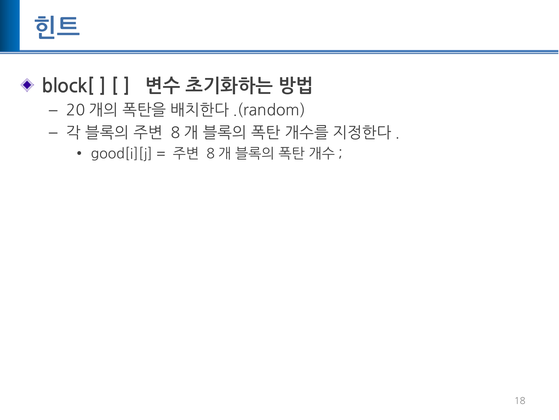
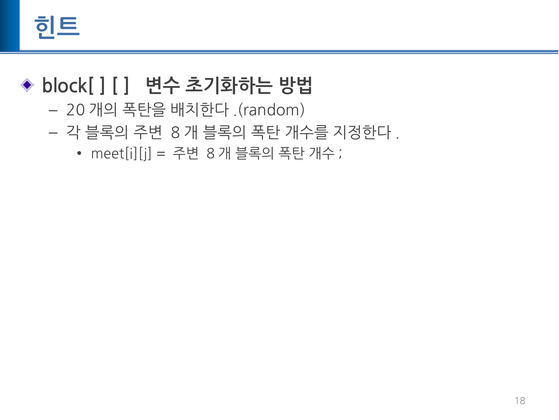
good[i][j: good[i][j -> meet[i][j
